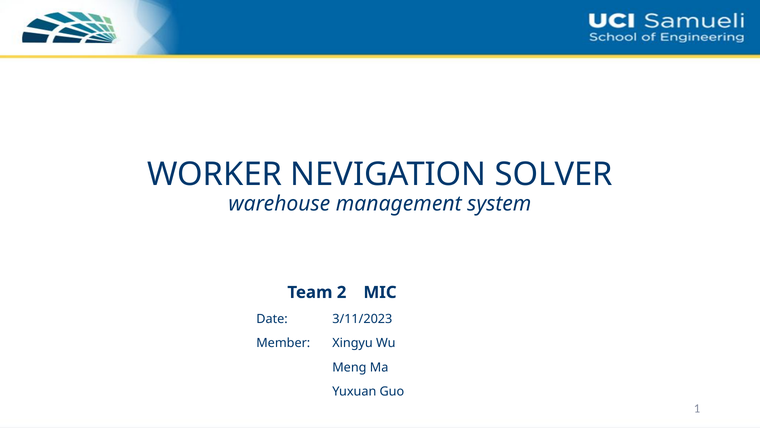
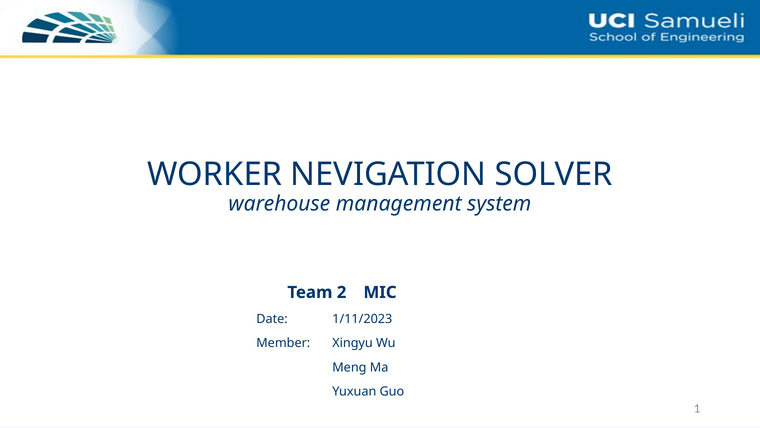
3/11/2023: 3/11/2023 -> 1/11/2023
